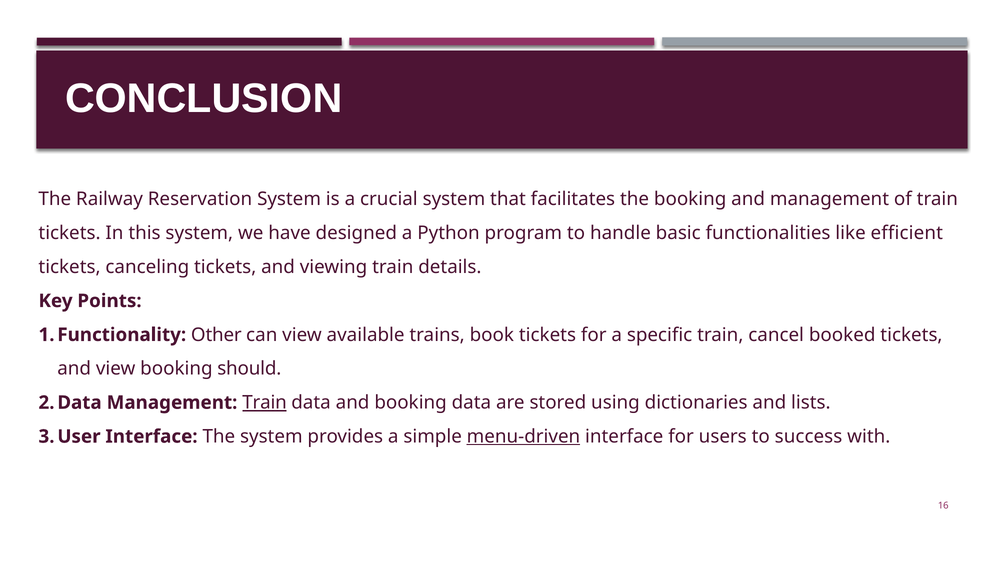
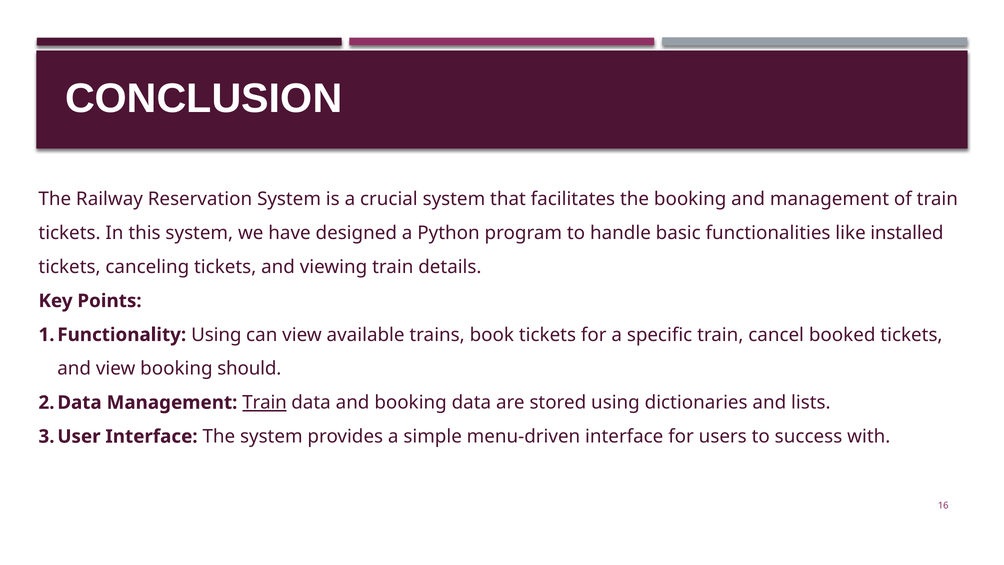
efficient: efficient -> installed
Other at (216, 335): Other -> Using
menu-driven underline: present -> none
